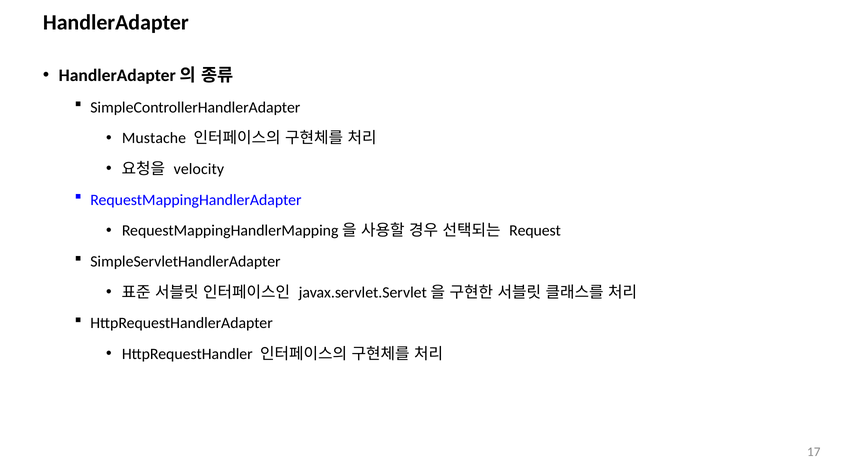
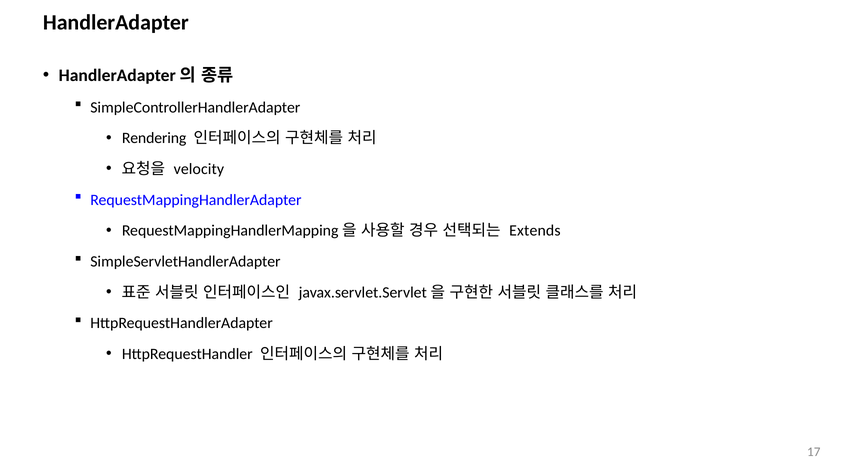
Mustache: Mustache -> Rendering
Request: Request -> Extends
